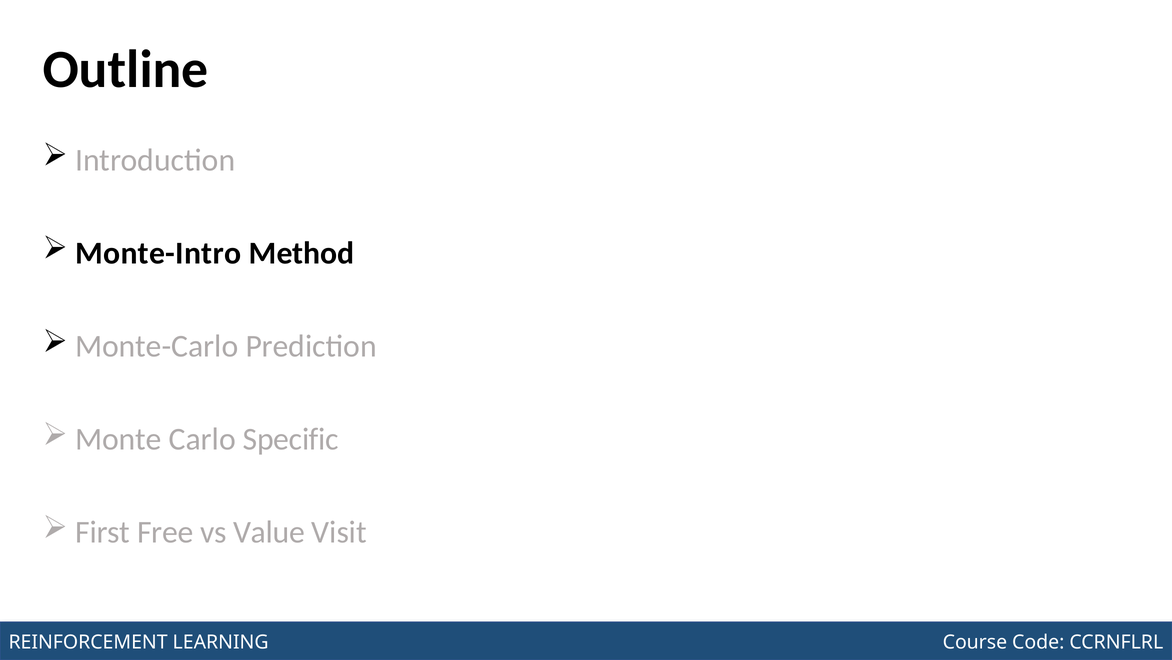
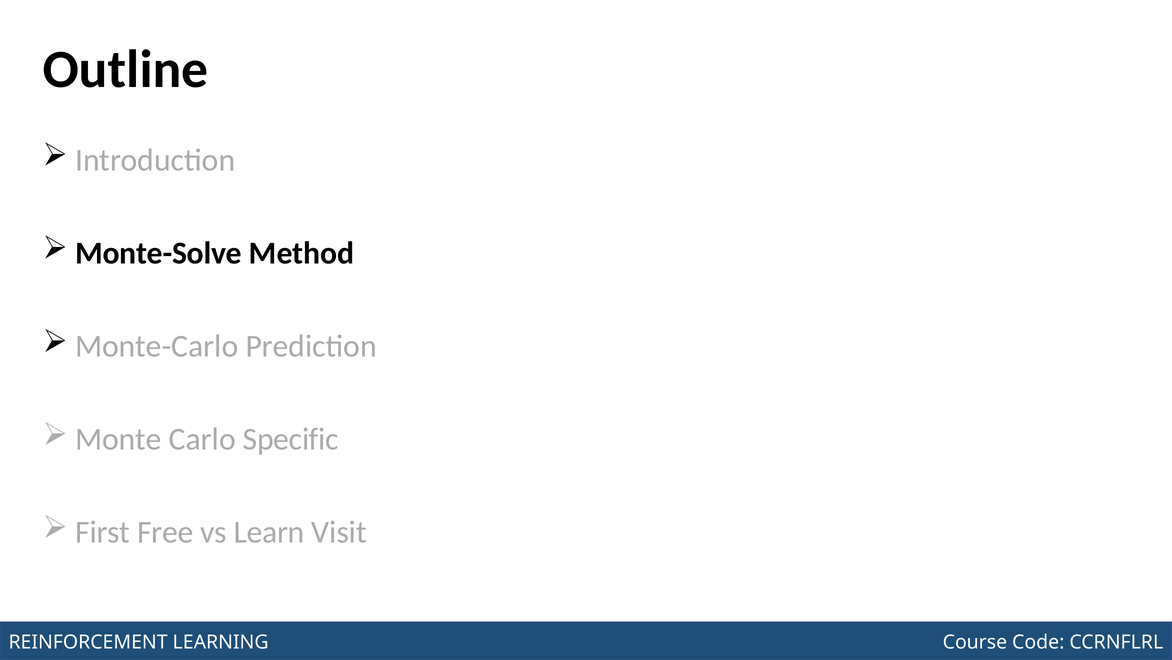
Monte-Intro: Monte-Intro -> Monte-Solve
Value: Value -> Learn
